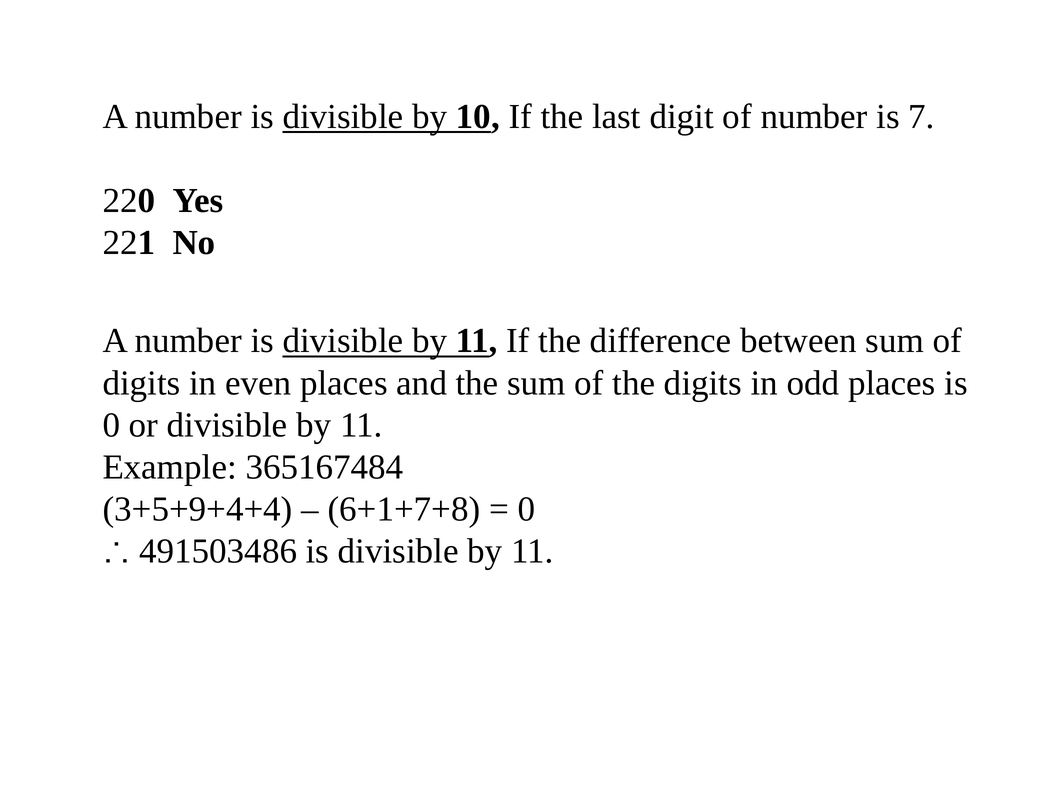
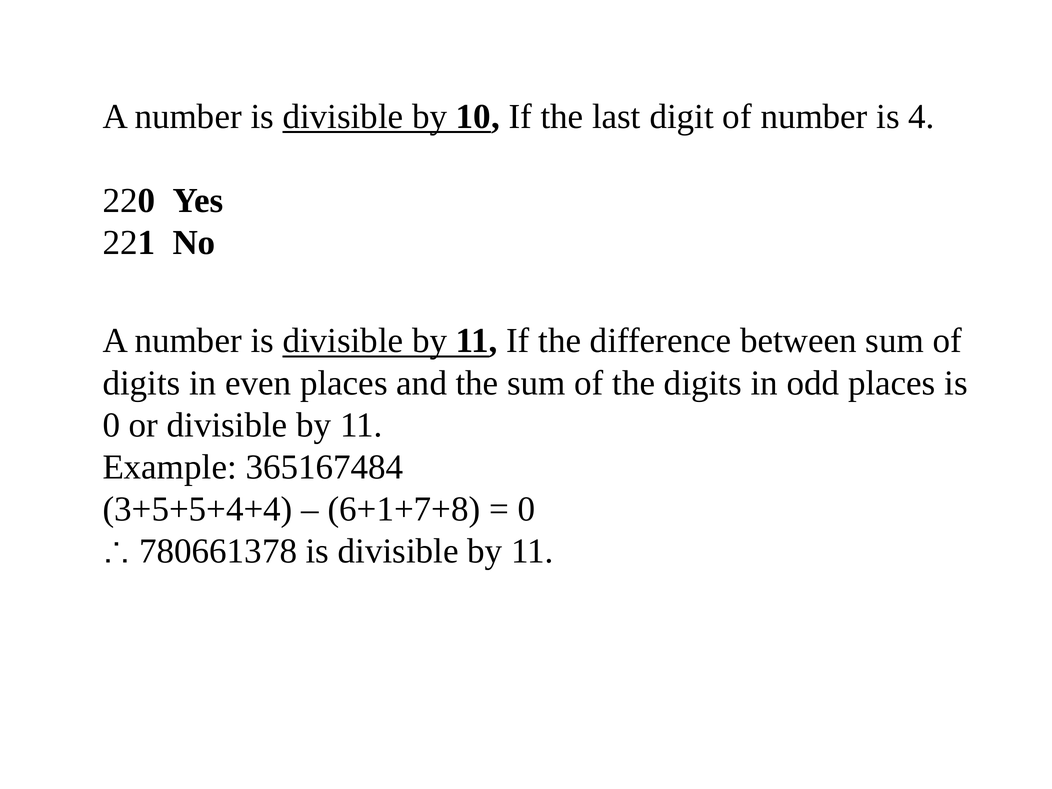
7: 7 -> 4
3+5+9+4+4: 3+5+9+4+4 -> 3+5+5+4+4
491503486: 491503486 -> 780661378
